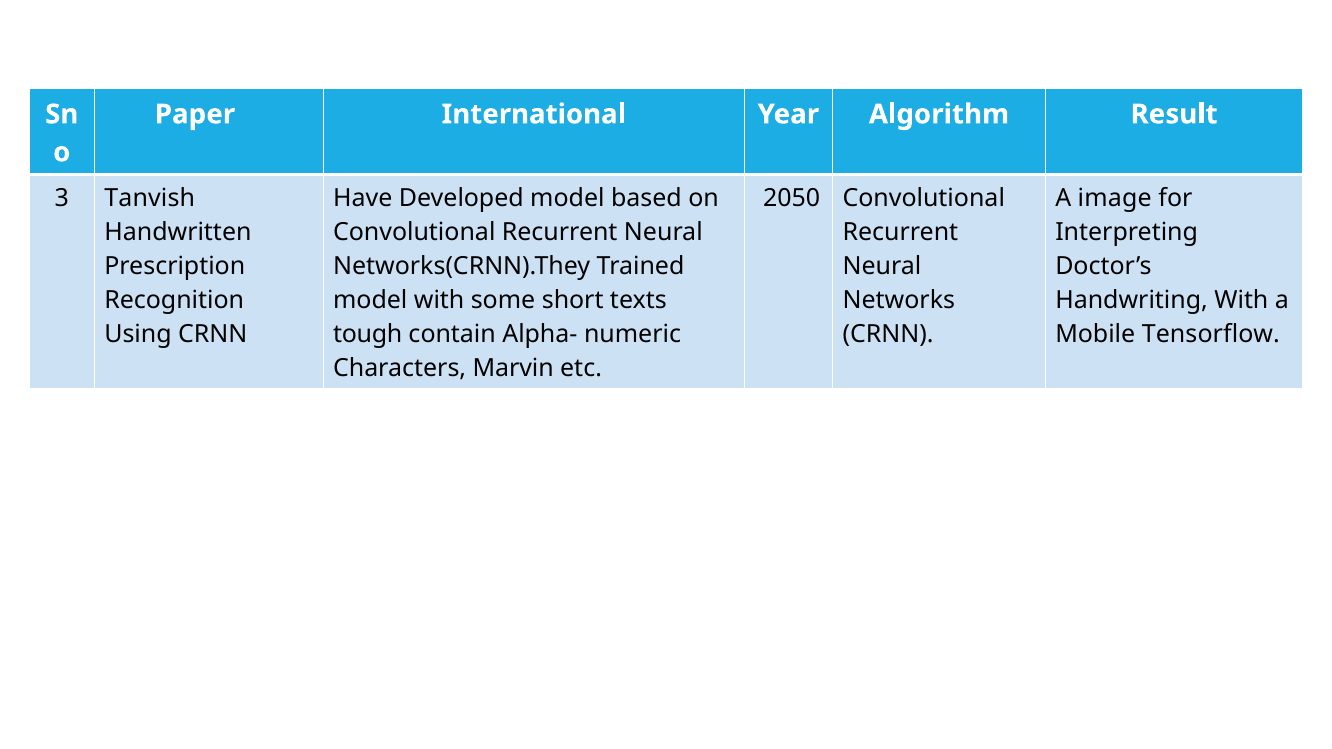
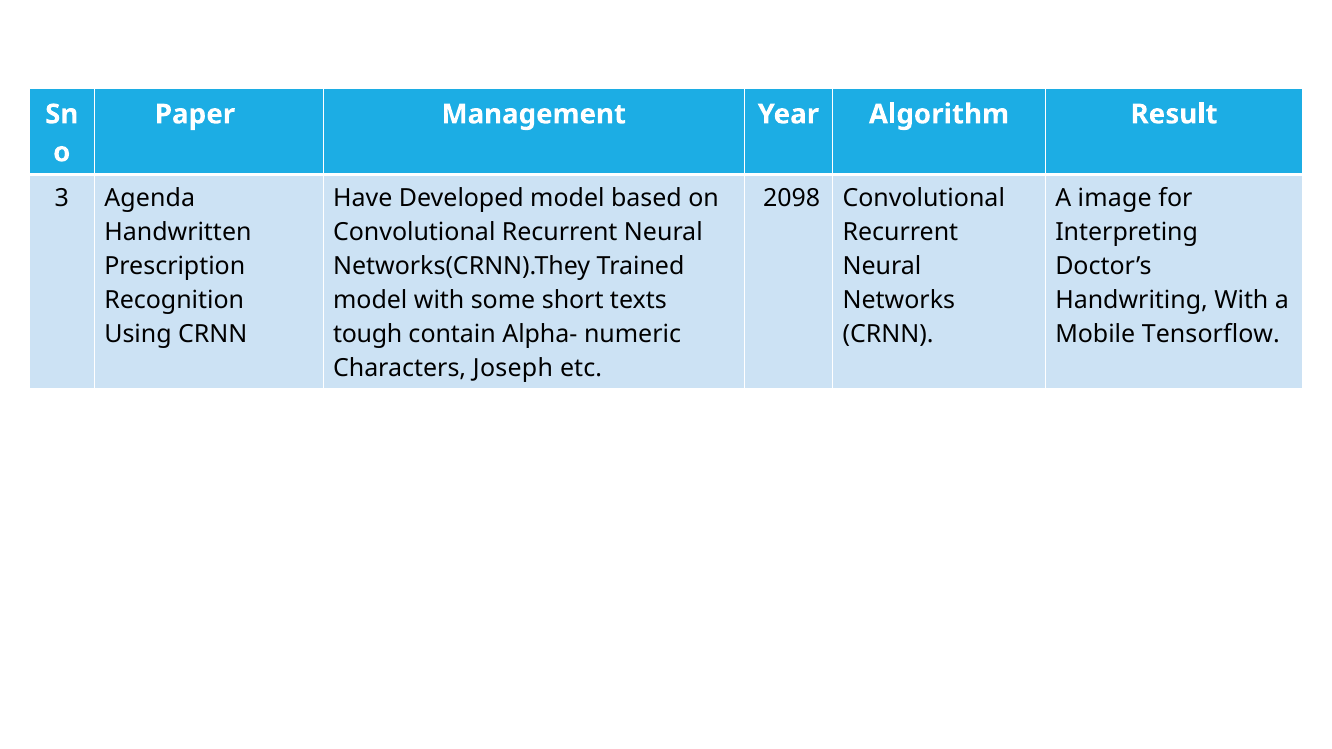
International: International -> Management
Tanvish: Tanvish -> Agenda
2050: 2050 -> 2098
Marvin: Marvin -> Joseph
